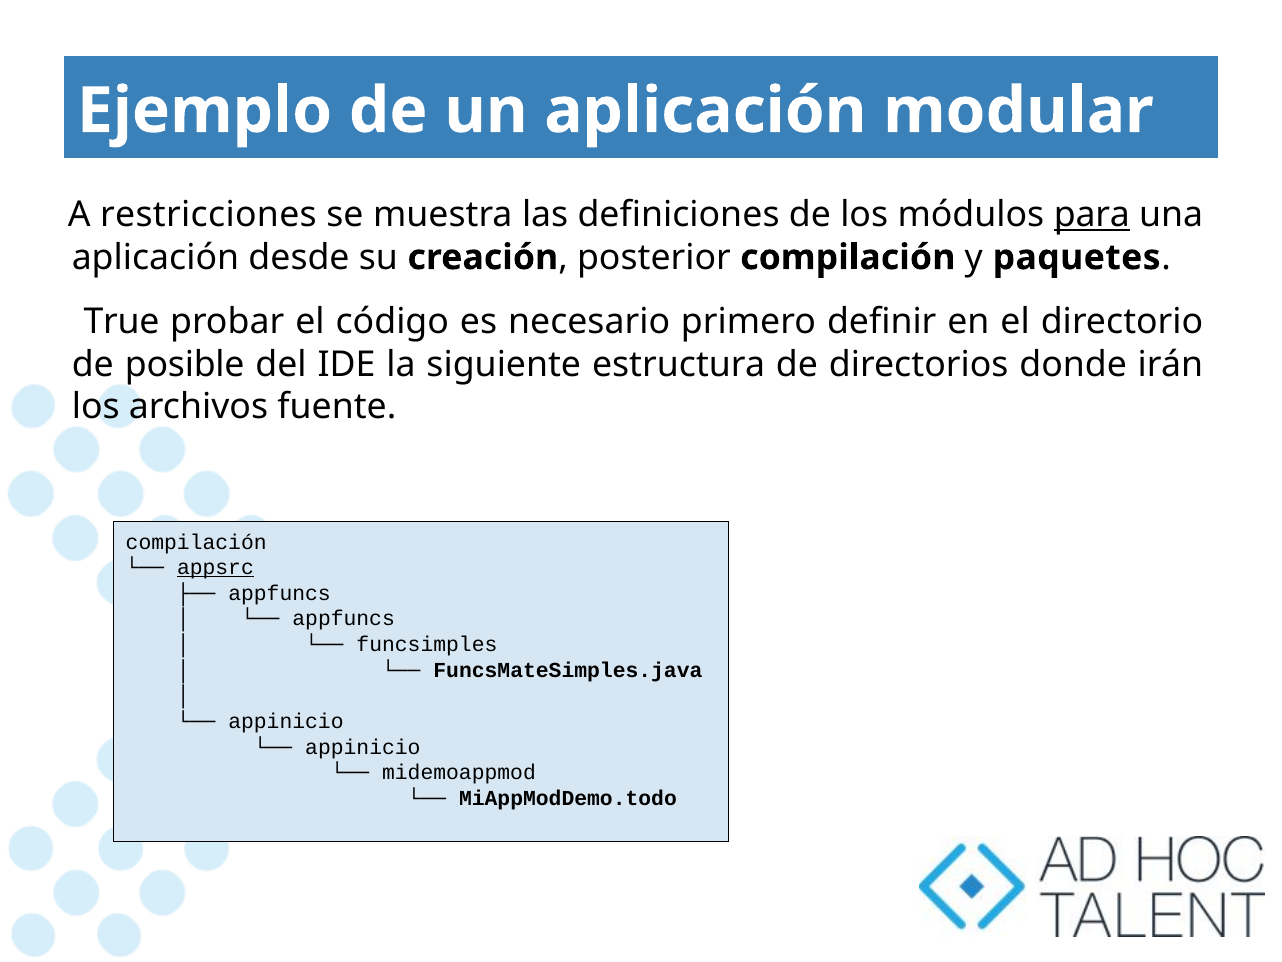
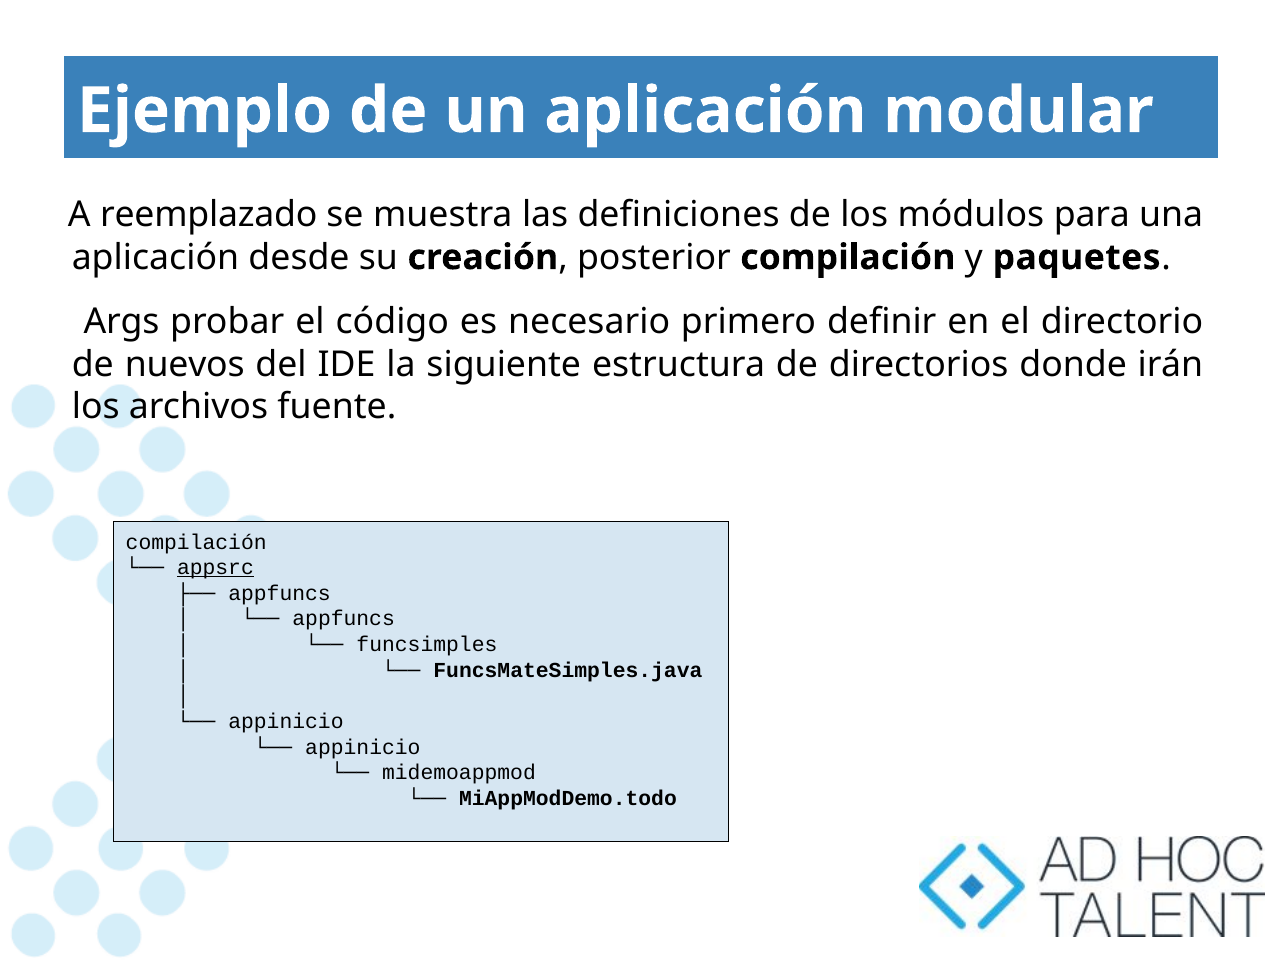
restricciones: restricciones -> reemplazado
para underline: present -> none
True: True -> Args
posible: posible -> nuevos
